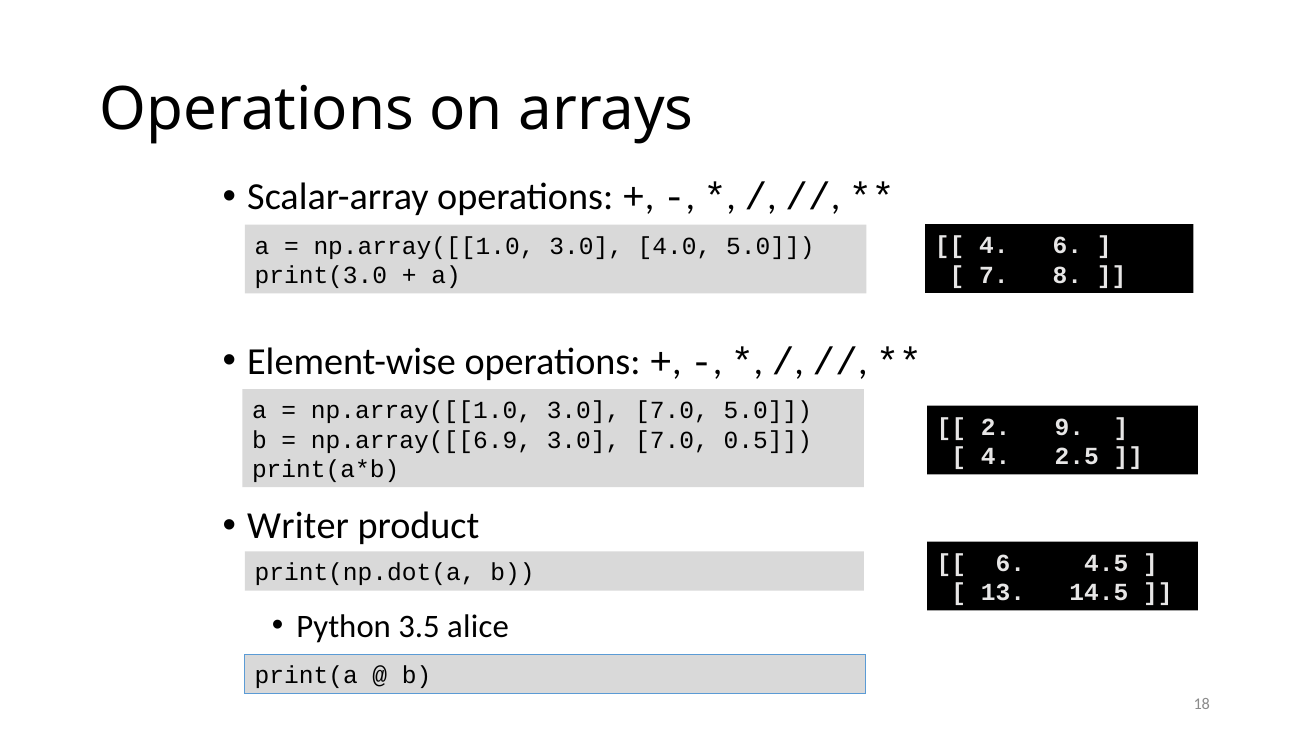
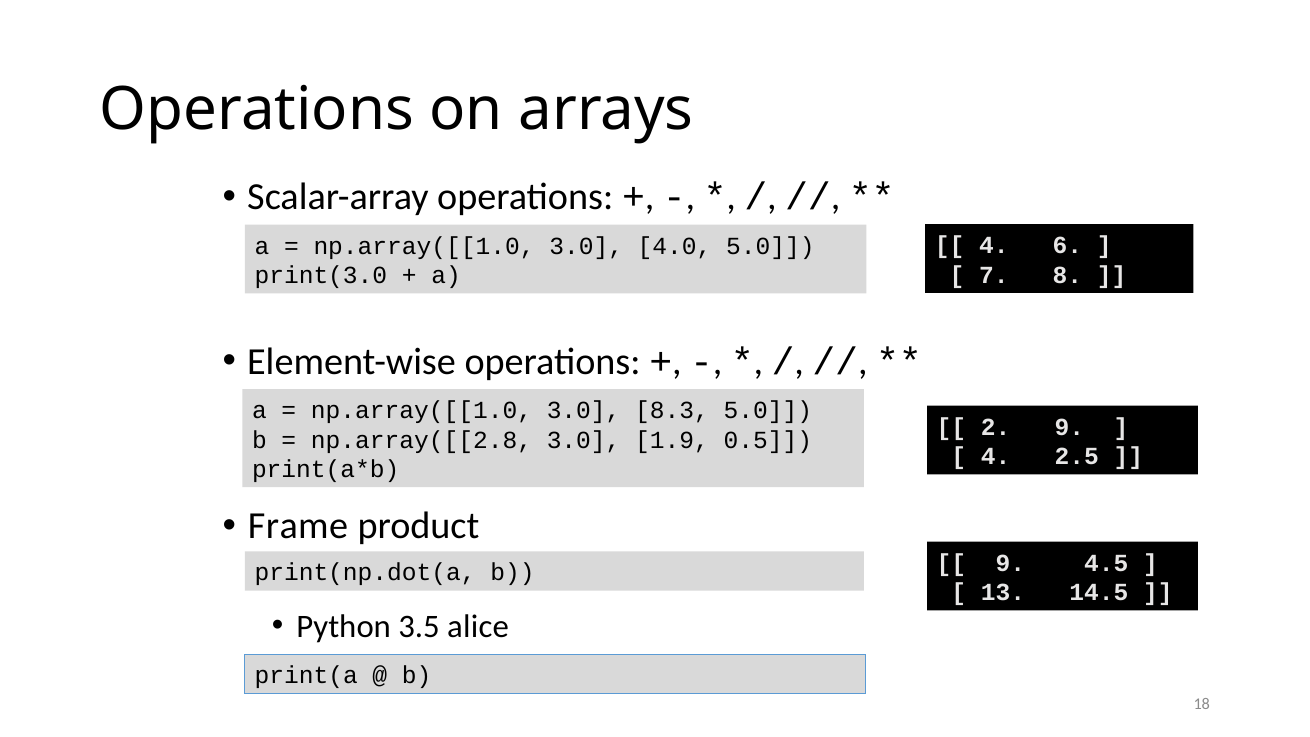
np.array([[1.0 3.0 7.0: 7.0 -> 8.3
np.array([[6.9: np.array([[6.9 -> np.array([[2.8
7.0 at (672, 440): 7.0 -> 1.9
Writer: Writer -> Frame
6 at (1010, 563): 6 -> 9
